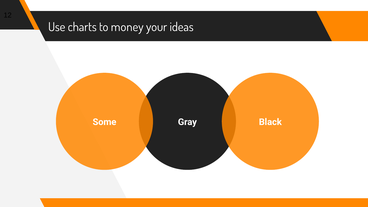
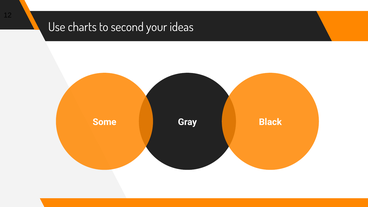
money: money -> second
